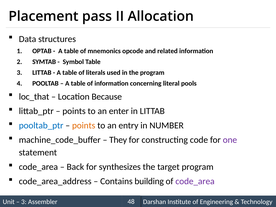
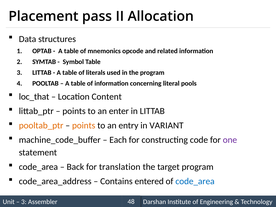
Because: Because -> Content
pooltab_ptr colour: blue -> orange
NUMBER: NUMBER -> VARIANT
They: They -> Each
synthesizes: synthesizes -> translation
building: building -> entered
code_area at (195, 181) colour: purple -> blue
